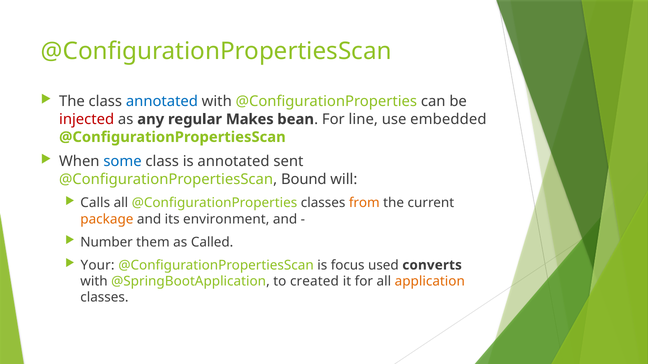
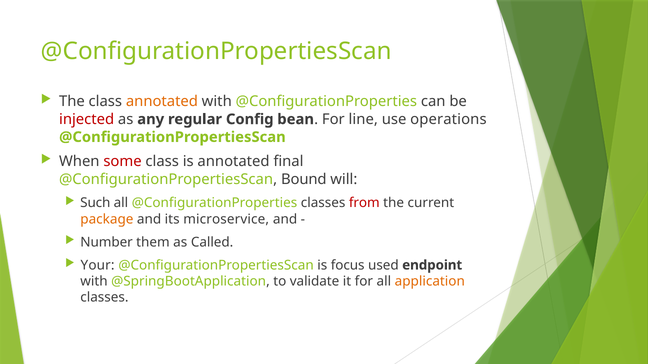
annotated at (162, 102) colour: blue -> orange
Makes: Makes -> Config
embedded: embedded -> operations
some colour: blue -> red
sent: sent -> final
Calls: Calls -> Such
from colour: orange -> red
environment: environment -> microservice
converts: converts -> endpoint
created: created -> validate
